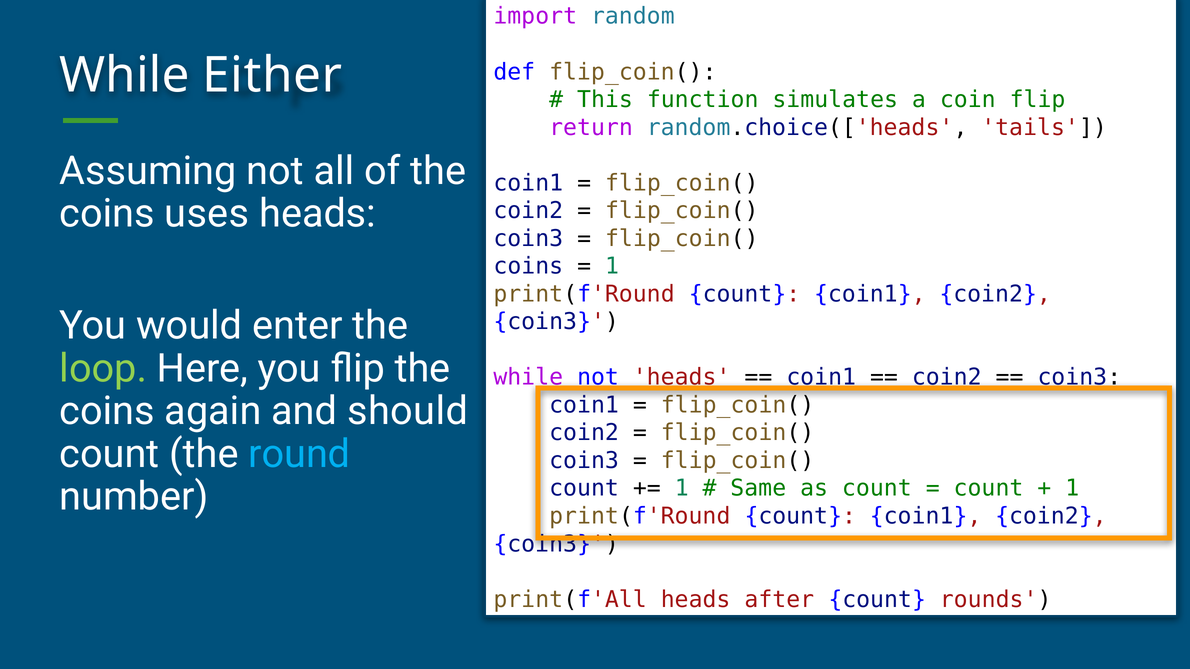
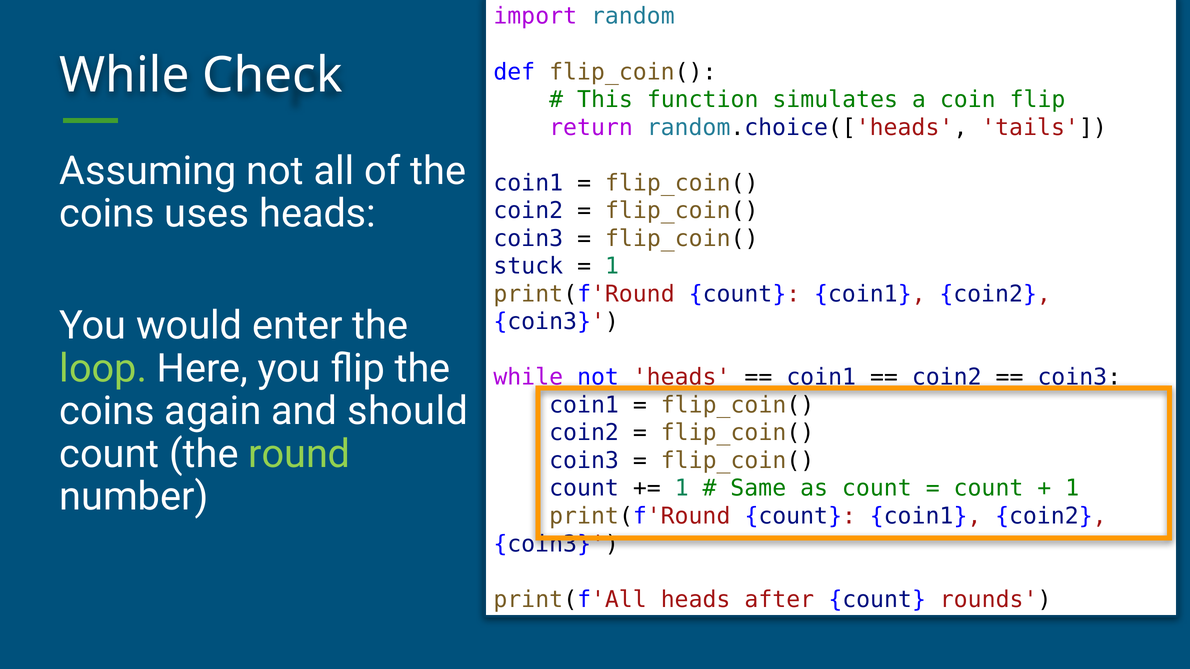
Either: Either -> Check
coins at (528, 266): coins -> stuck
round colour: light blue -> light green
